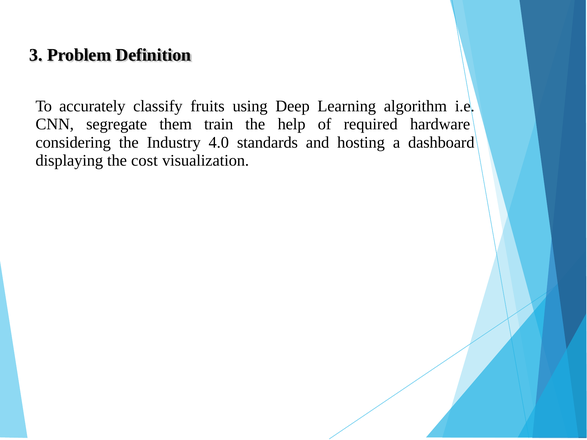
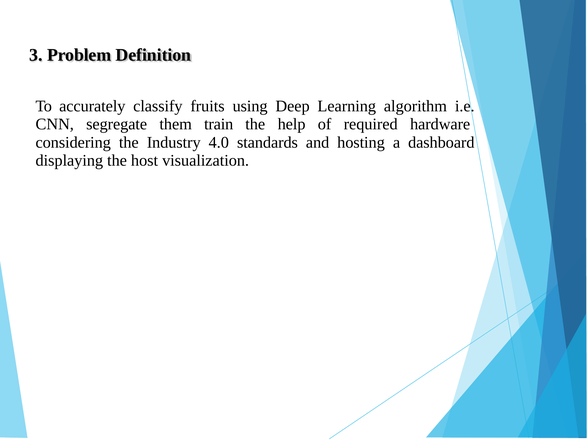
cost: cost -> host
